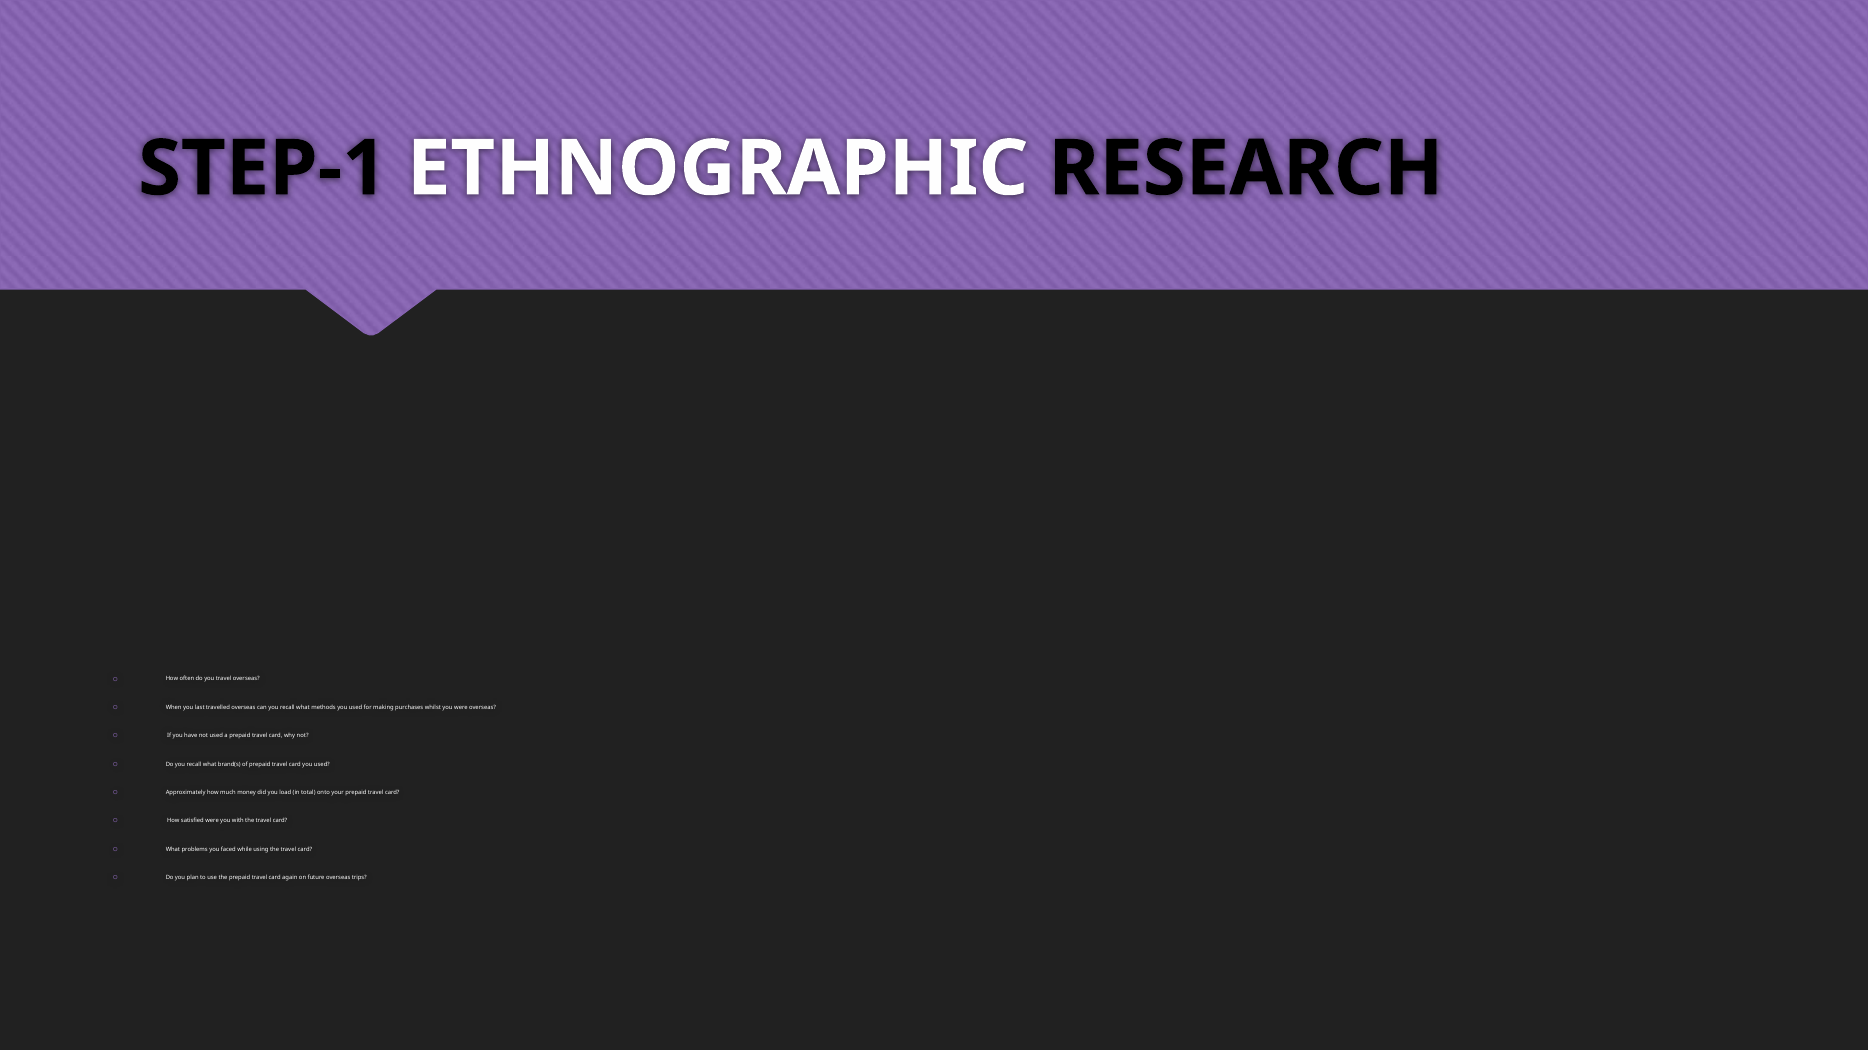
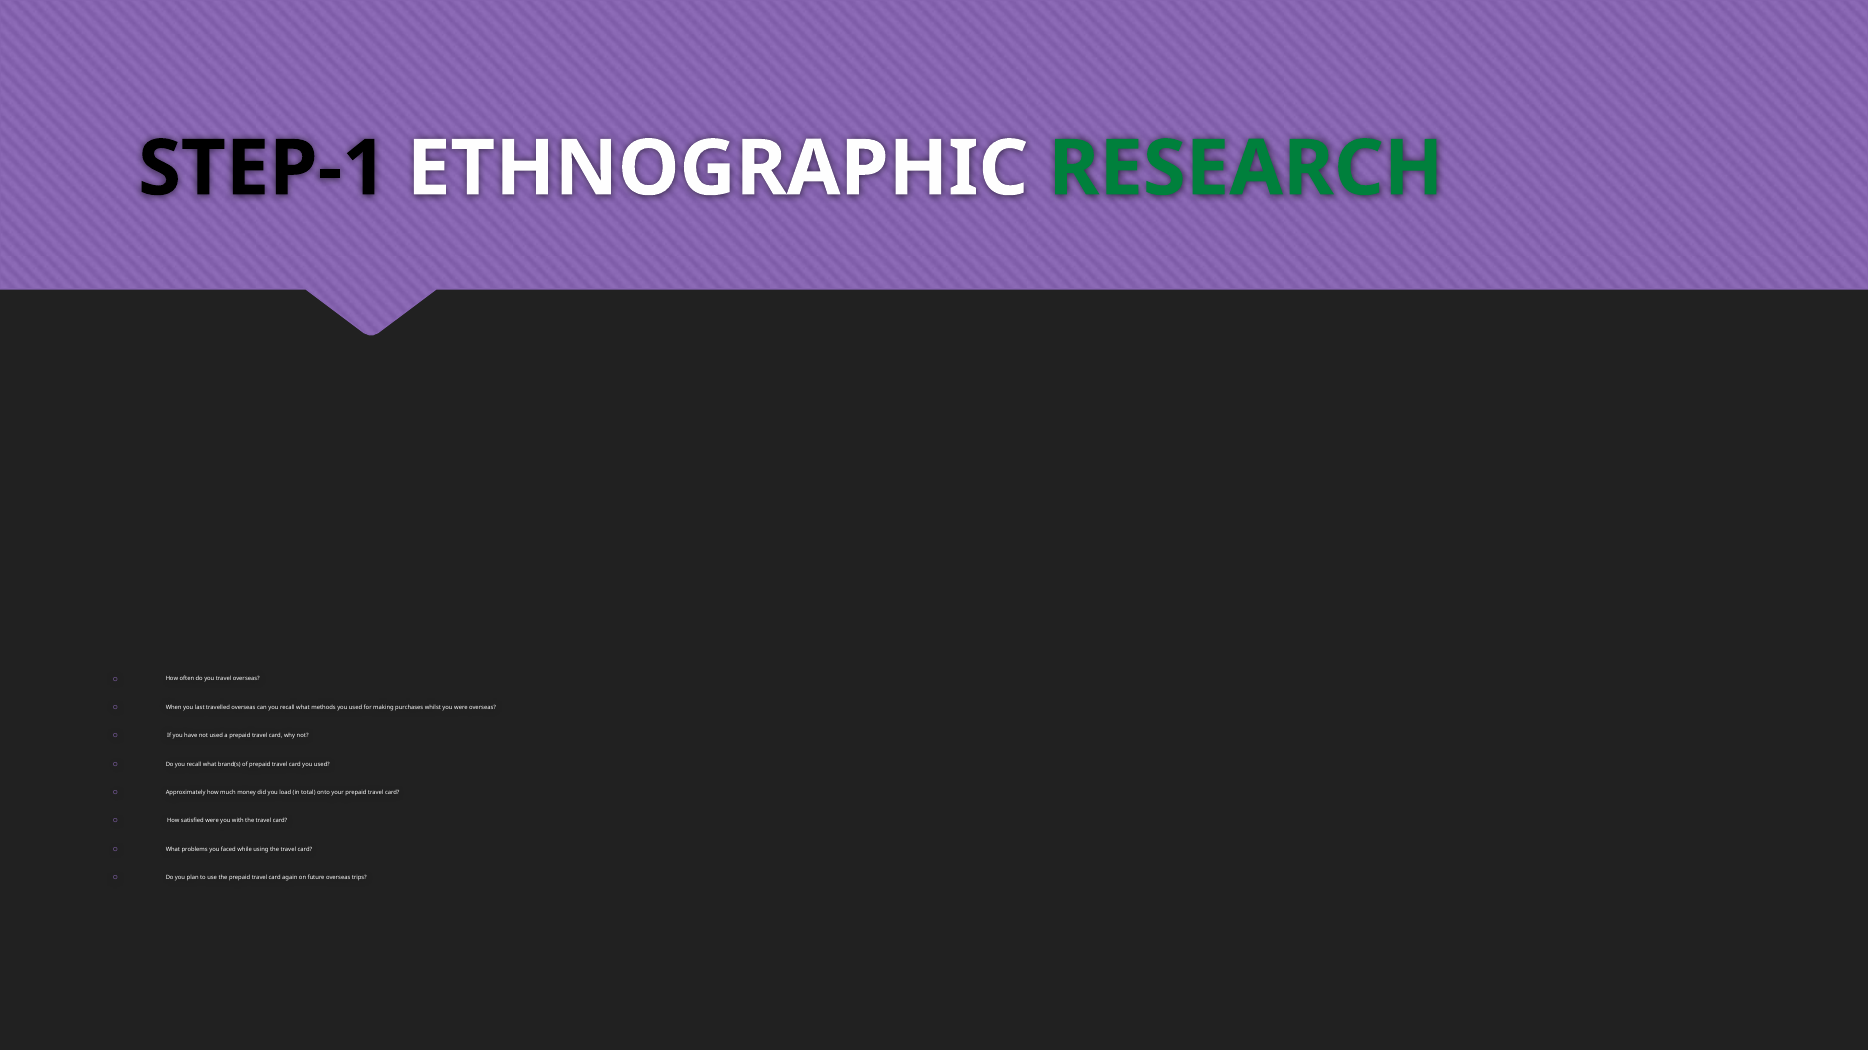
RESEARCH colour: black -> green
